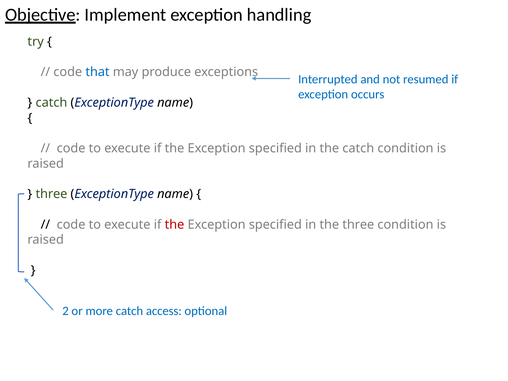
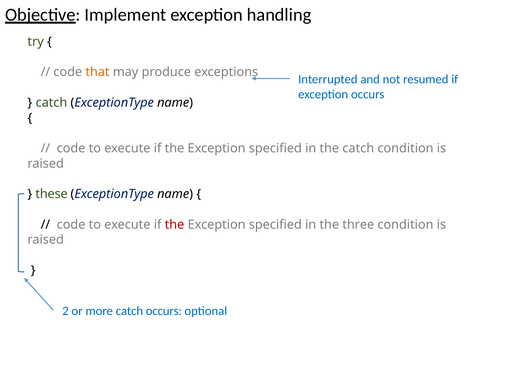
that colour: blue -> orange
three at (52, 194): three -> these
catch access: access -> occurs
